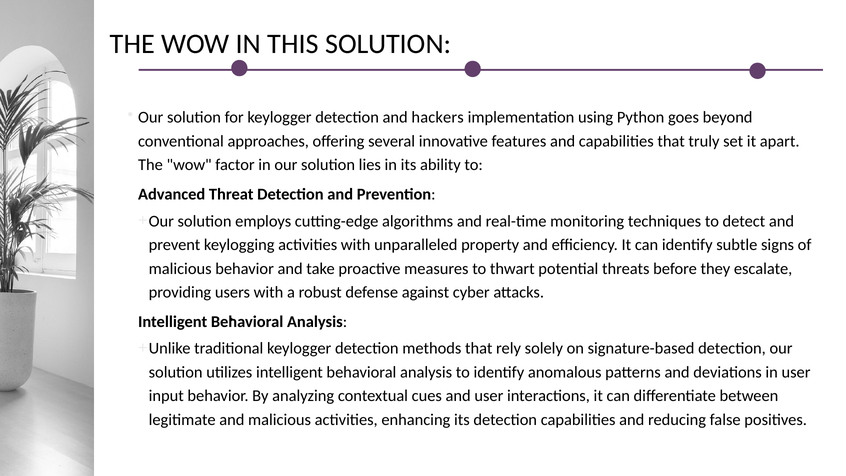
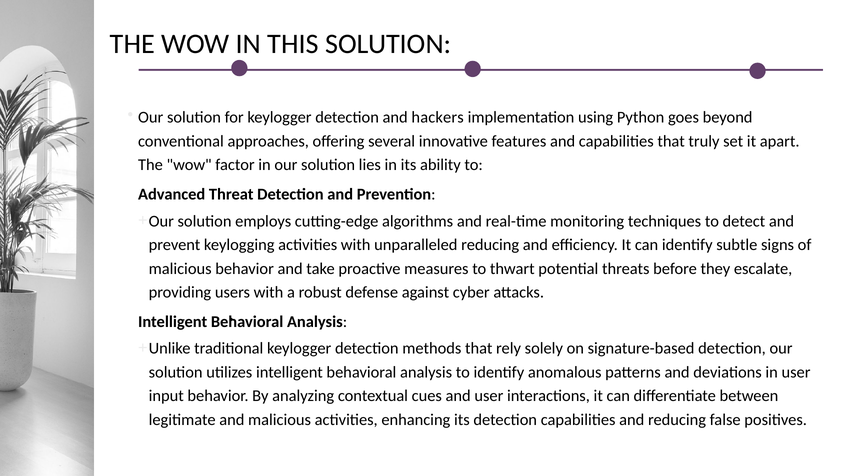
unparalleled property: property -> reducing
